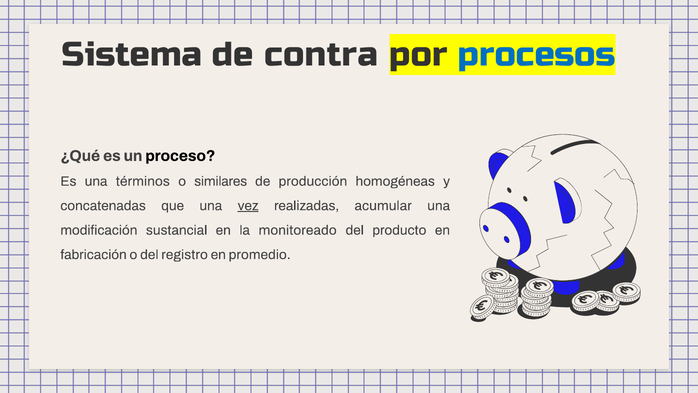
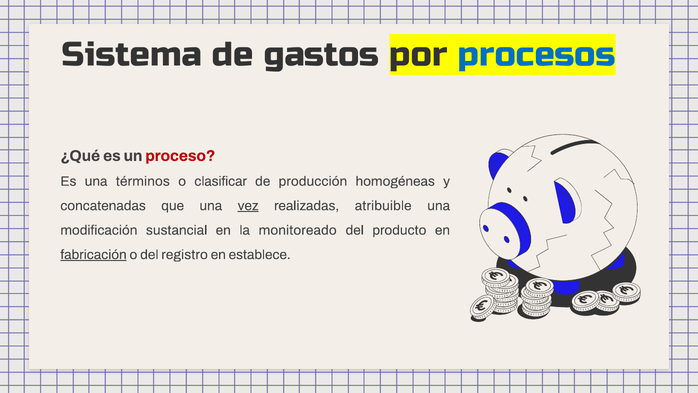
contra: contra -> gastos
proceso colour: black -> red
similares: similares -> clasificar
acumular: acumular -> atribuible
fabricación underline: none -> present
promedio: promedio -> establece
